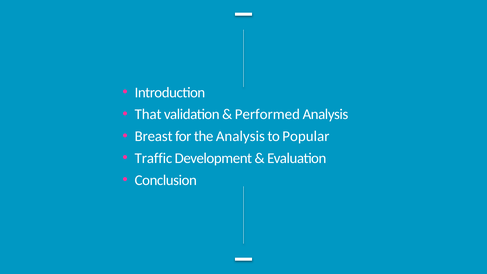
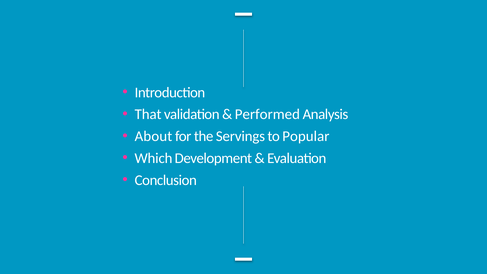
Breast: Breast -> About
the Analysis: Analysis -> Servings
Traffic: Traffic -> Which
